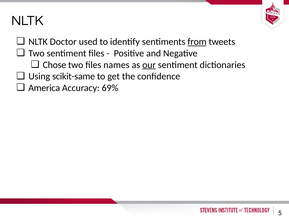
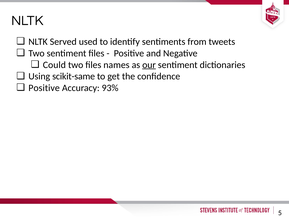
Doctor: Doctor -> Served
from underline: present -> none
Chose: Chose -> Could
America at (44, 88): America -> Positive
69%: 69% -> 93%
